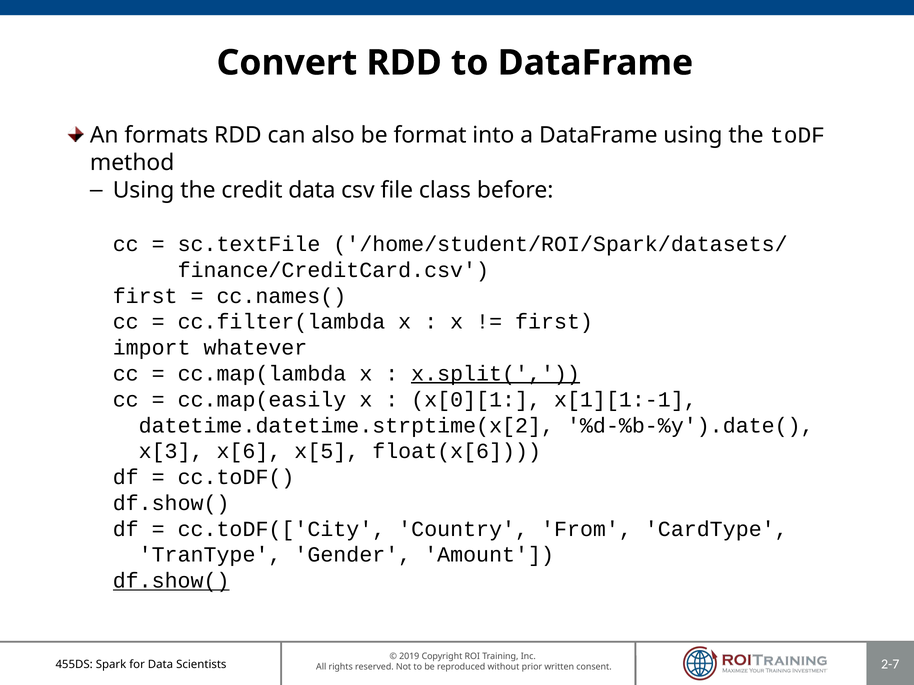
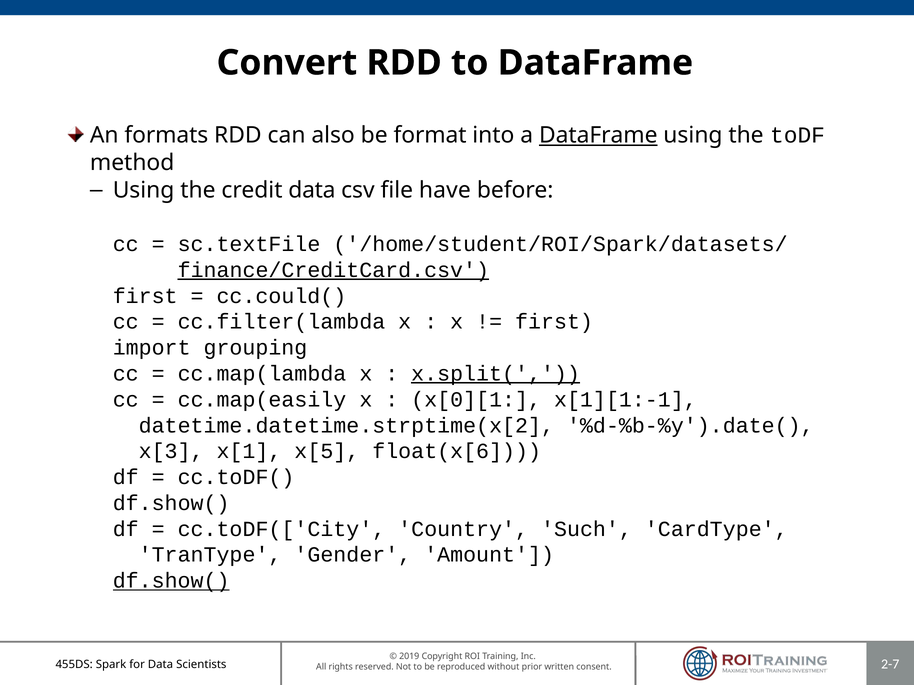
DataFrame at (598, 135) underline: none -> present
class: class -> have
finance/CreditCard.csv underline: none -> present
cc.names(: cc.names( -> cc.could(
whatever: whatever -> grouping
x[6: x[6 -> x[1
From: From -> Such
